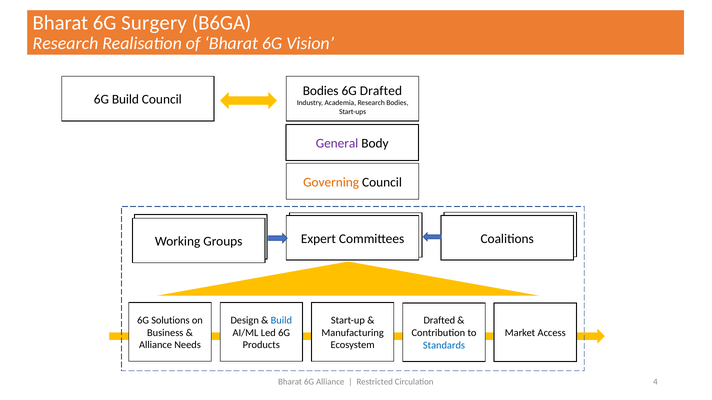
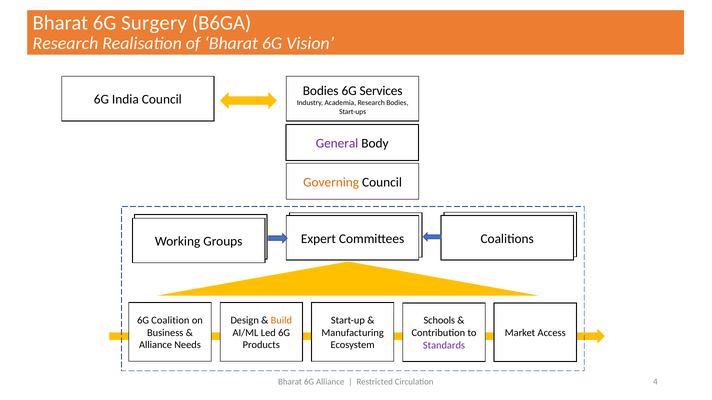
6G Drafted: Drafted -> Services
6G Build: Build -> India
Solutions: Solutions -> Coalition
Build at (281, 321) colour: blue -> orange
Drafted at (439, 321): Drafted -> Schools
Standards colour: blue -> purple
